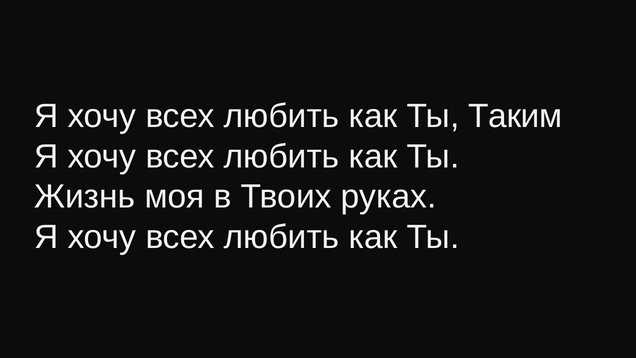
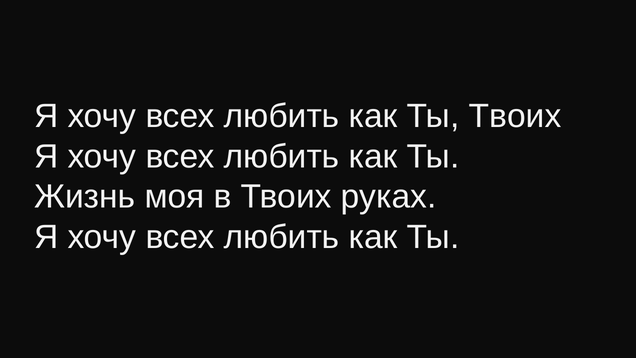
Ты Таким: Таким -> Твоих
